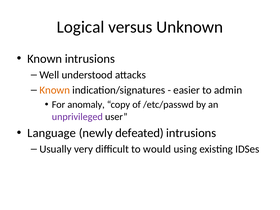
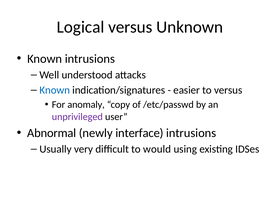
Known at (55, 90) colour: orange -> blue
to admin: admin -> versus
Language: Language -> Abnormal
defeated: defeated -> interface
